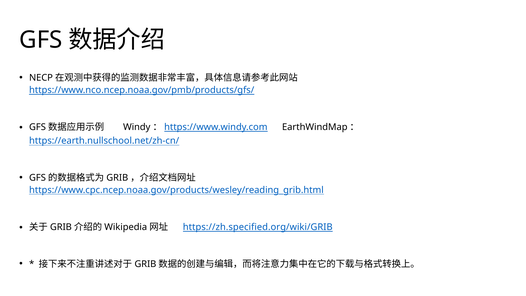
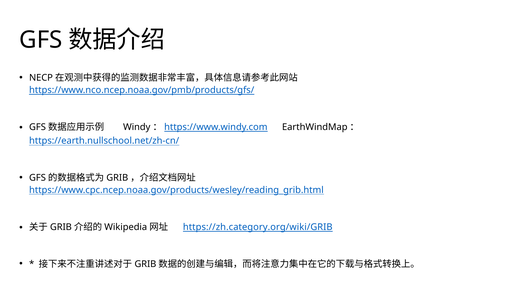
https://zh.specified.org/wiki/GRIB: https://zh.specified.org/wiki/GRIB -> https://zh.category.org/wiki/GRIB
